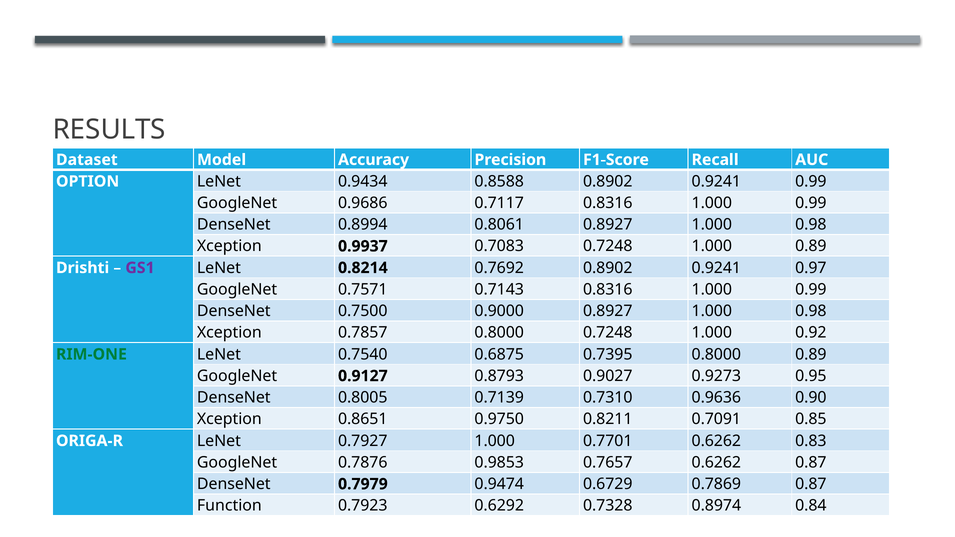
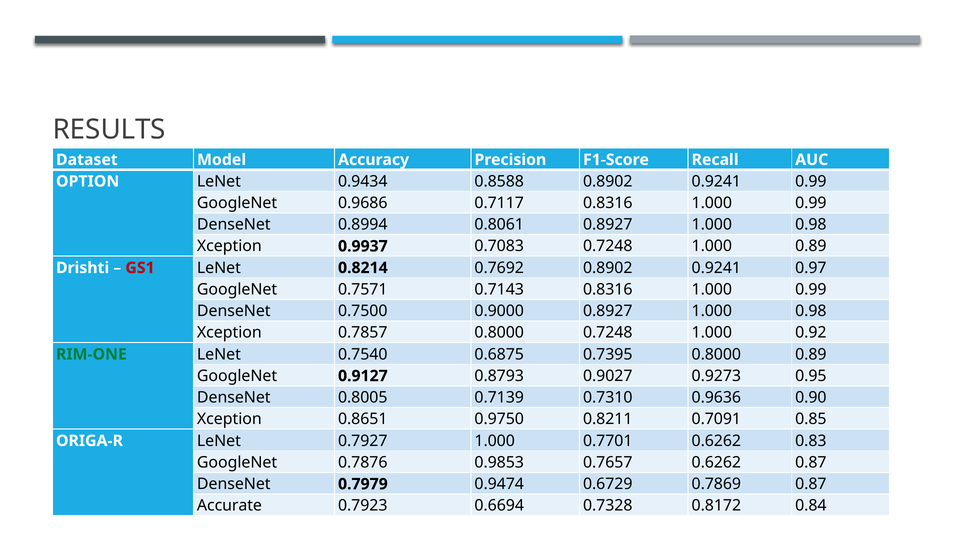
GS1 colour: purple -> red
Function: Function -> Accurate
0.6292: 0.6292 -> 0.6694
0.8974: 0.8974 -> 0.8172
